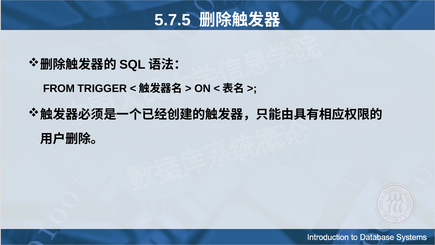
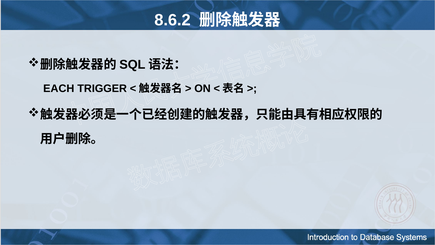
5.7.5: 5.7.5 -> 8.6.2
FROM: FROM -> EACH
